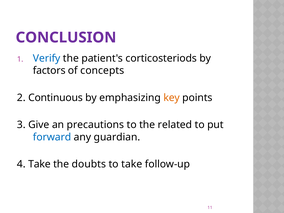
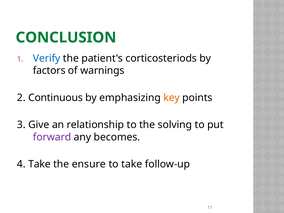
CONCLUSION colour: purple -> green
concepts: concepts -> warnings
precautions: precautions -> relationship
related: related -> solving
forward colour: blue -> purple
guardian: guardian -> becomes
doubts: doubts -> ensure
